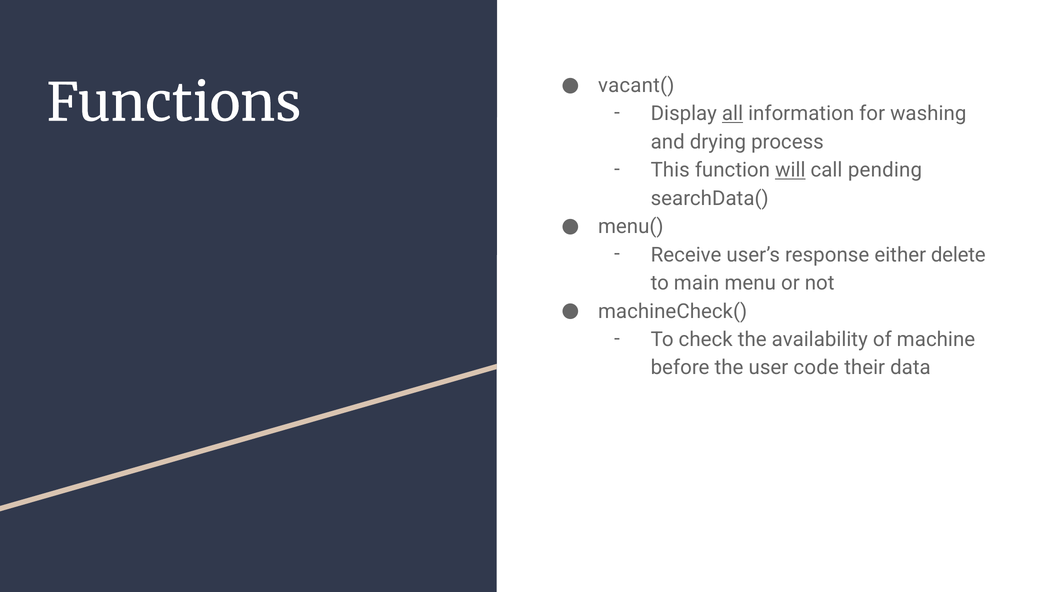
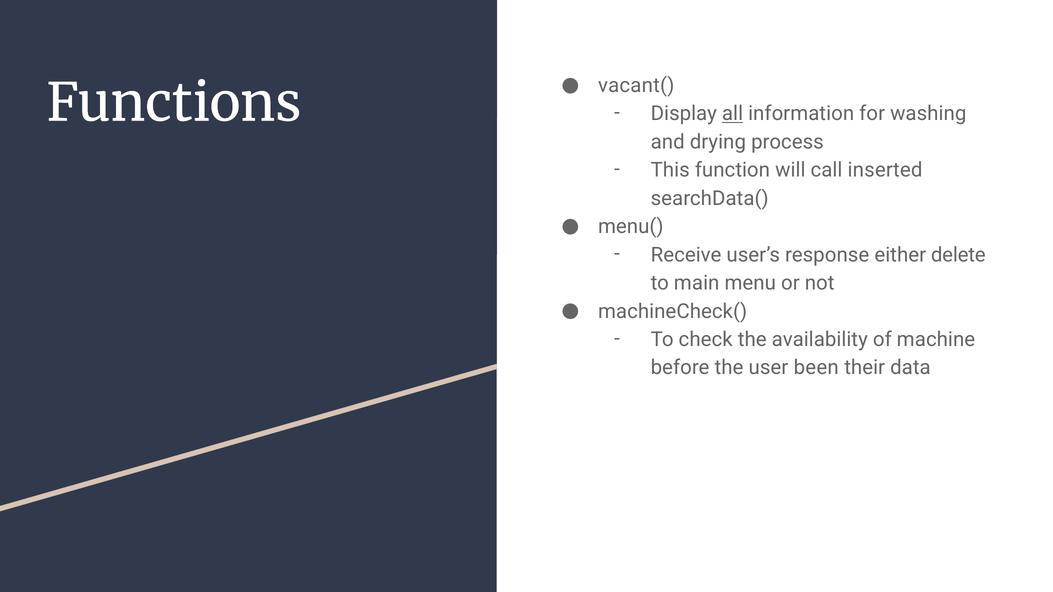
will underline: present -> none
pending: pending -> inserted
code: code -> been
